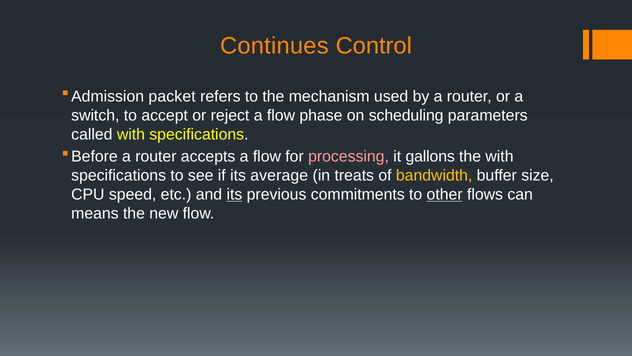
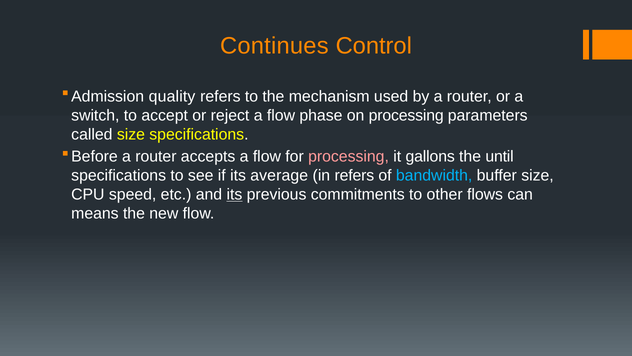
packet: packet -> quality
on scheduling: scheduling -> processing
called with: with -> size
the with: with -> until
in treats: treats -> refers
bandwidth colour: yellow -> light blue
other underline: present -> none
